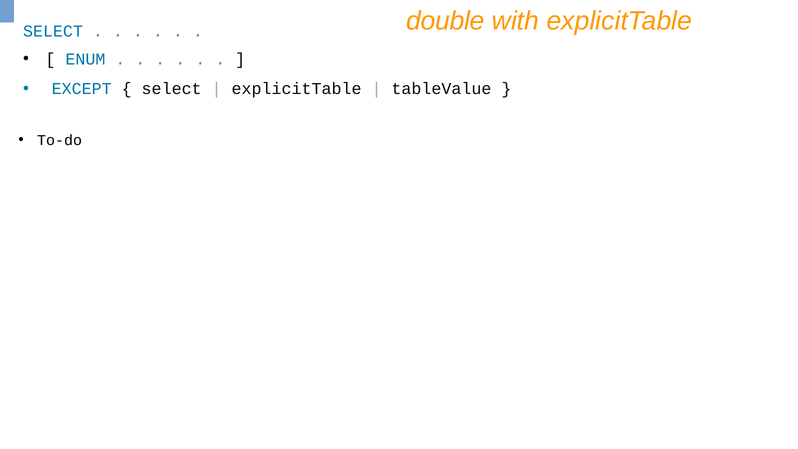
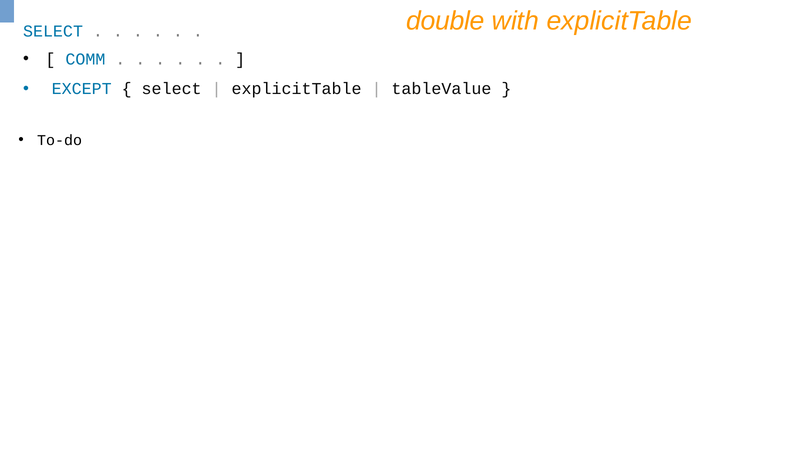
ENUM: ENUM -> COMM
